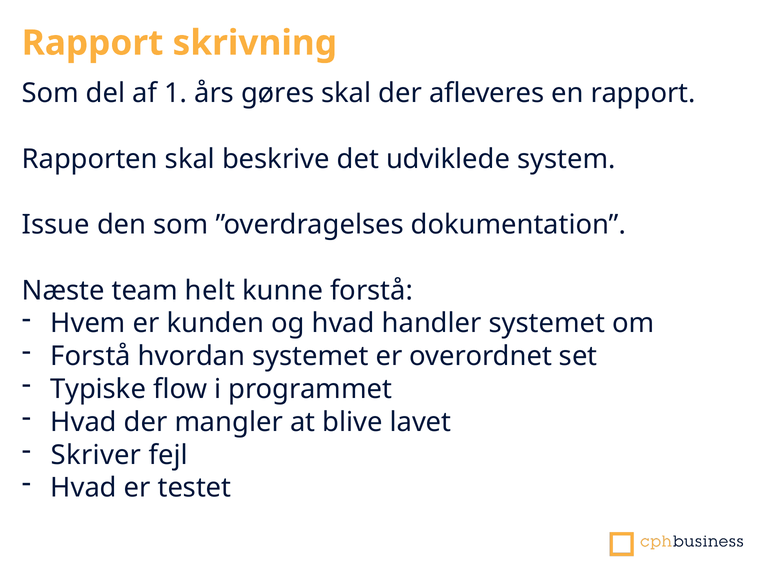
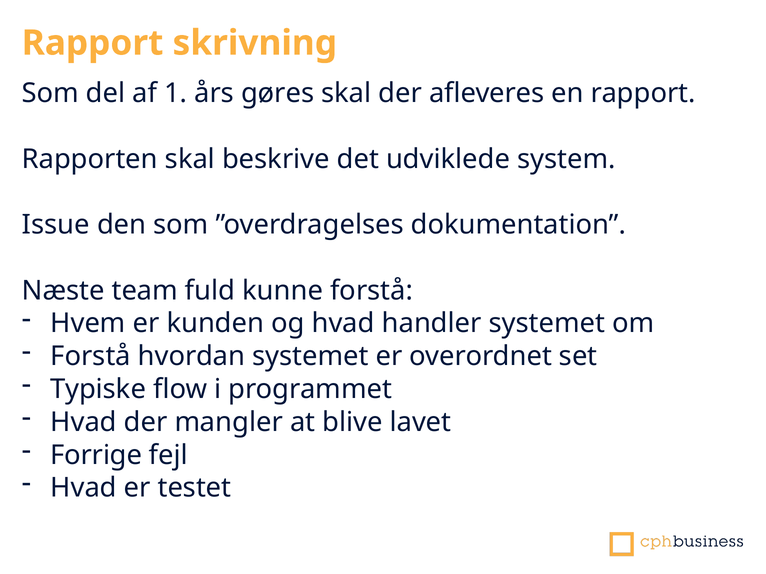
helt: helt -> fuld
Skriver: Skriver -> Forrige
